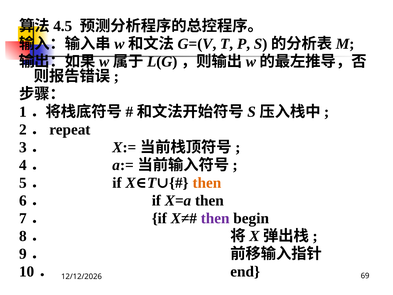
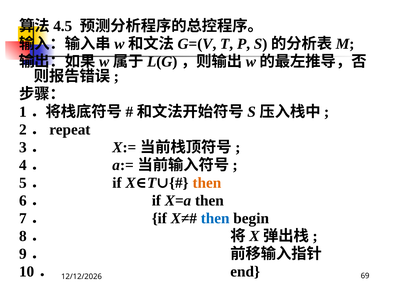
then at (215, 218) colour: purple -> blue
